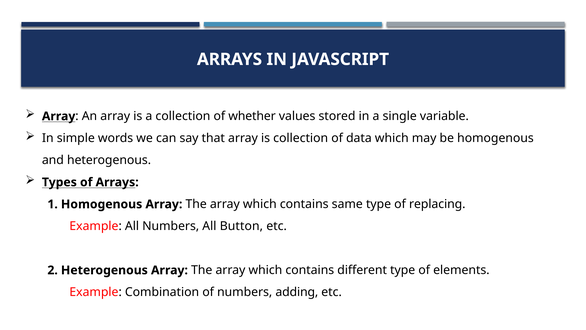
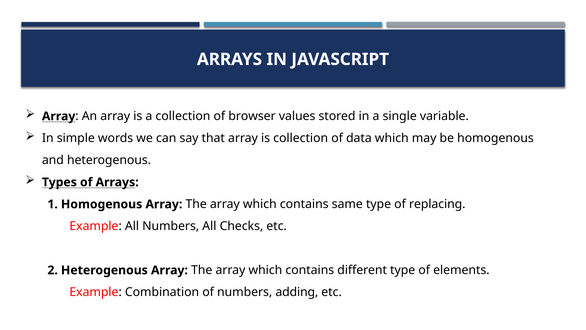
whether: whether -> browser
Button: Button -> Checks
